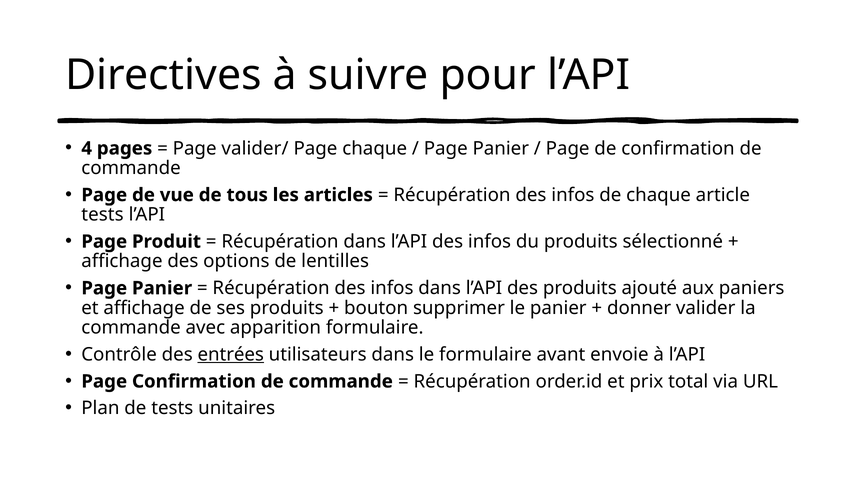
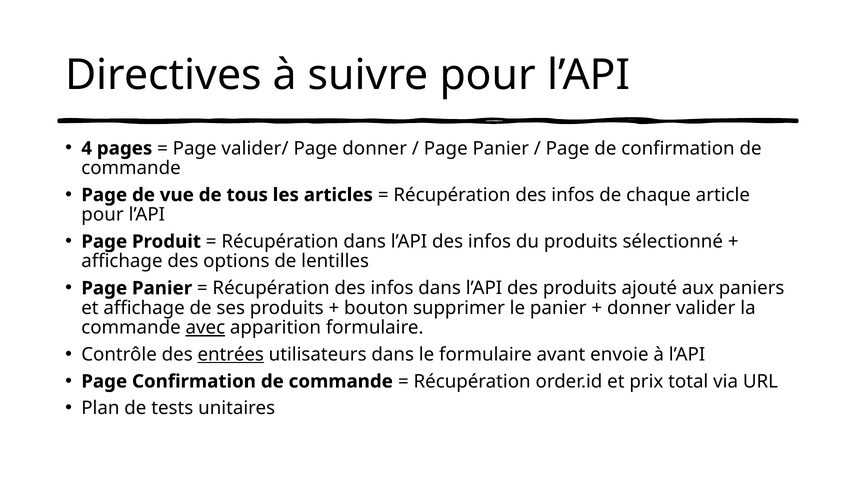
Page chaque: chaque -> donner
tests at (102, 215): tests -> pour
avec underline: none -> present
